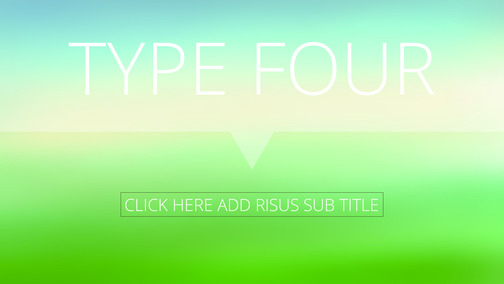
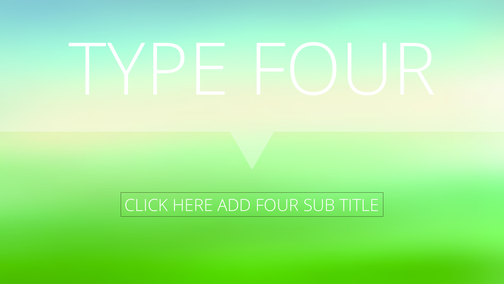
ADD RISUS: RISUS -> FOUR
